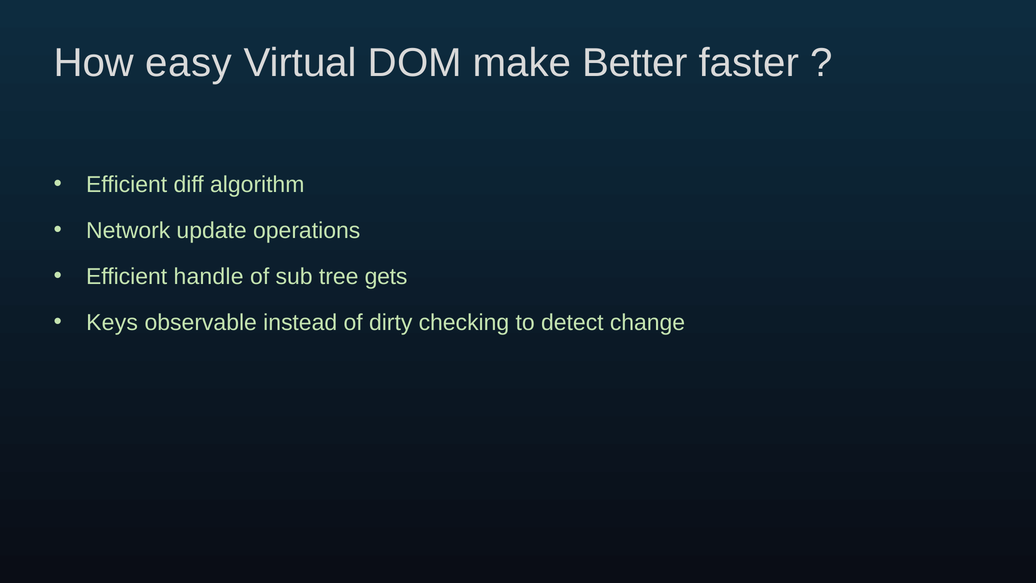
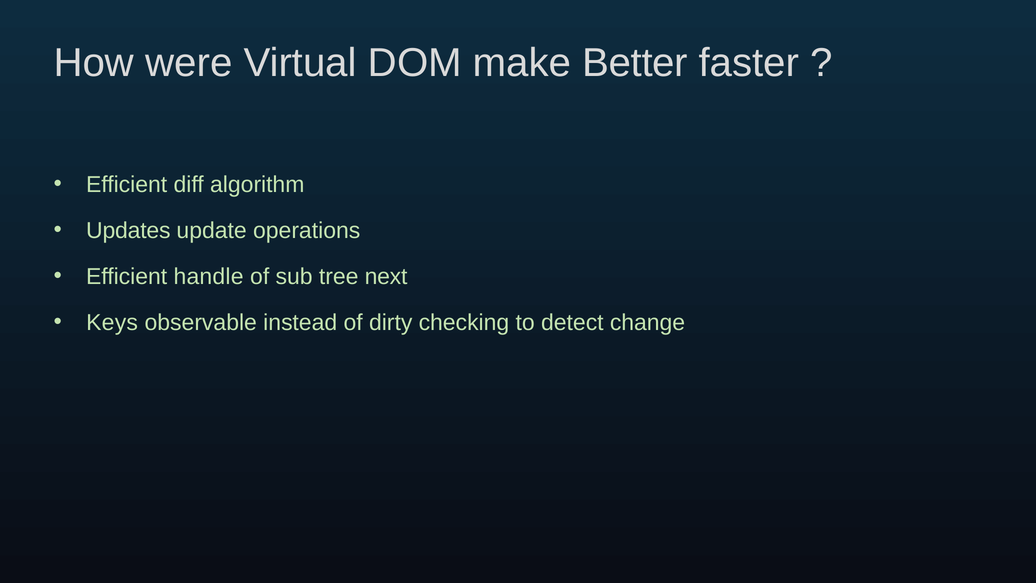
easy: easy -> were
Network: Network -> Updates
gets: gets -> next
